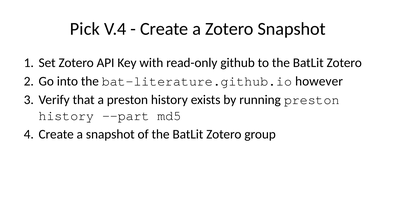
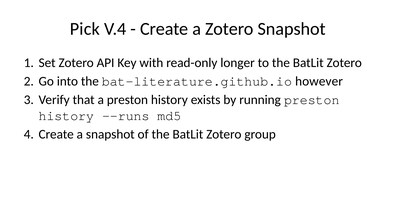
github: github -> longer
--part: --part -> --runs
